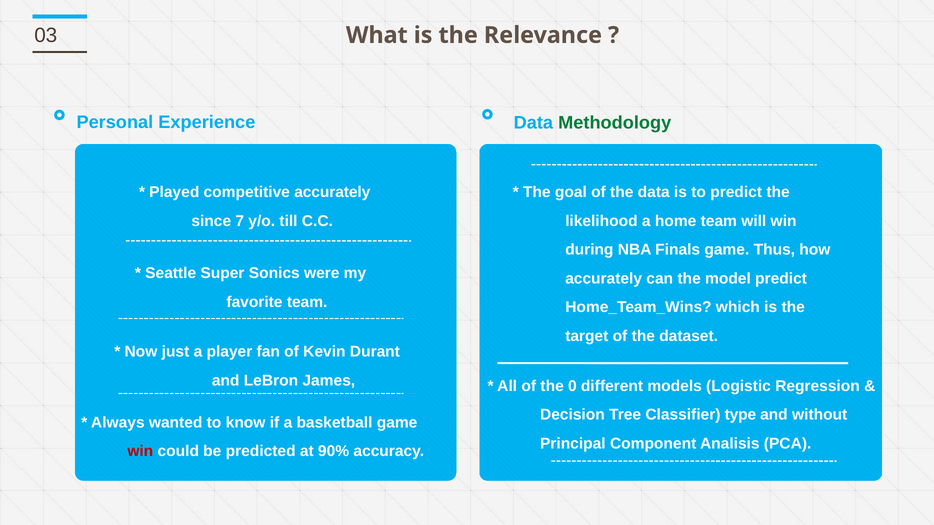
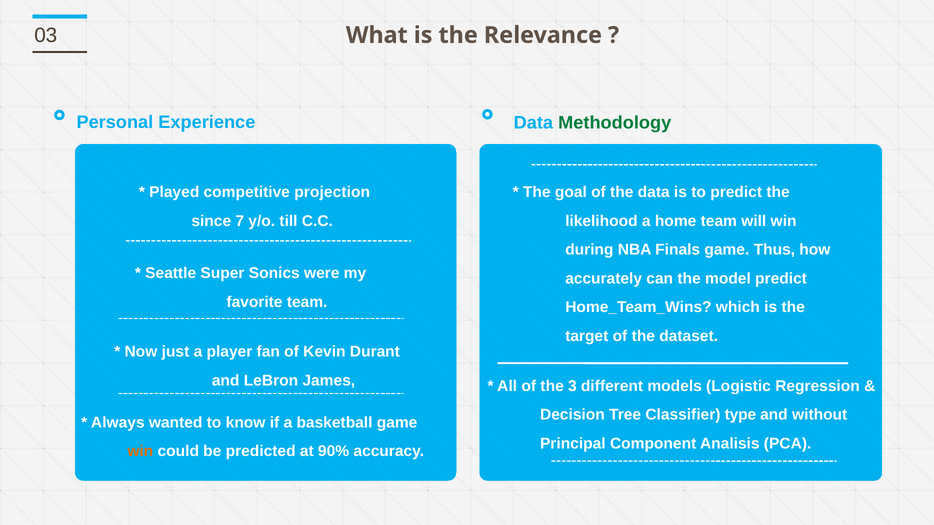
competitive accurately: accurately -> projection
0: 0 -> 3
win at (140, 451) colour: red -> orange
